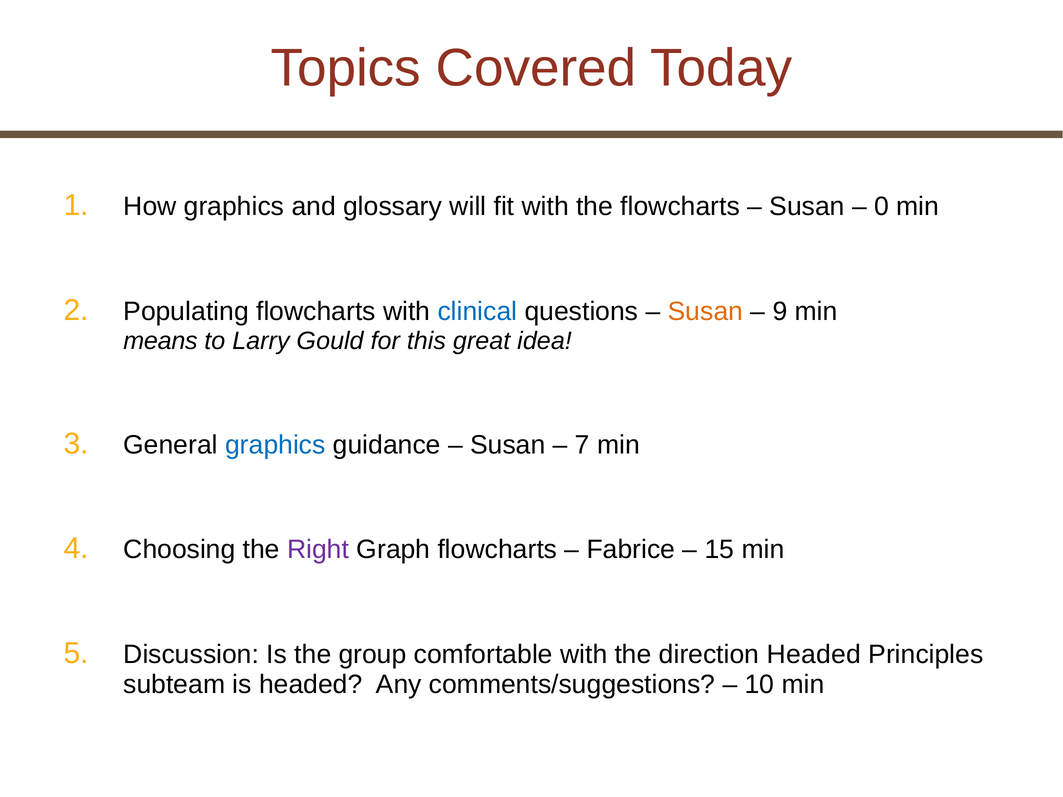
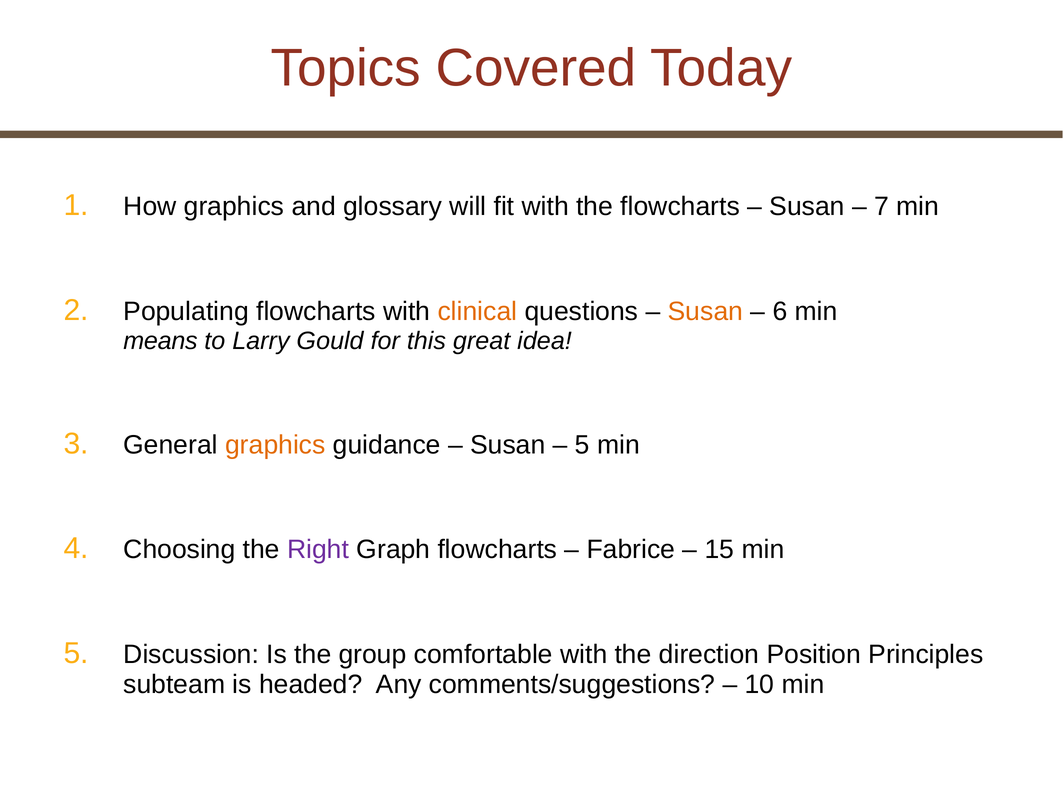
0: 0 -> 7
clinical colour: blue -> orange
9: 9 -> 6
graphics at (275, 445) colour: blue -> orange
7 at (582, 445): 7 -> 5
direction Headed: Headed -> Position
